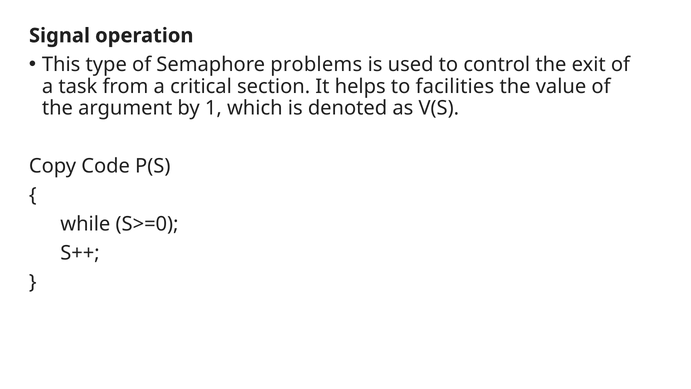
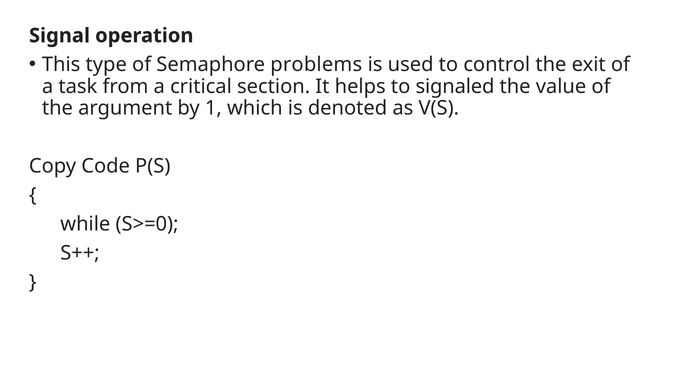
facilities: facilities -> signaled
